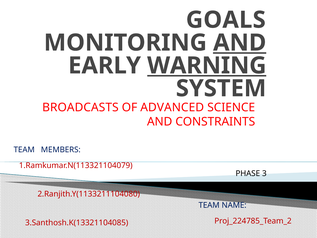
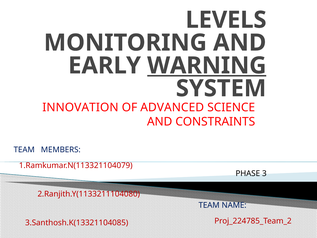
GOALS: GOALS -> LEVELS
AND at (240, 43) underline: present -> none
BROADCASTS: BROADCASTS -> INNOVATION
